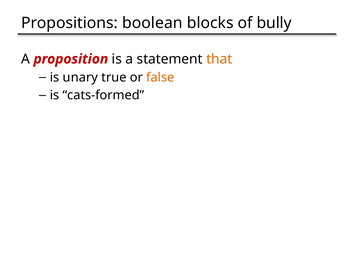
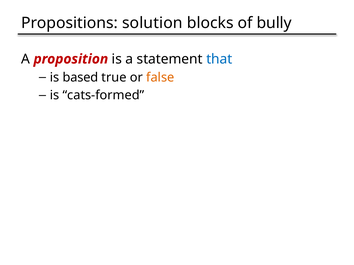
boolean: boolean -> solution
that colour: orange -> blue
unary: unary -> based
